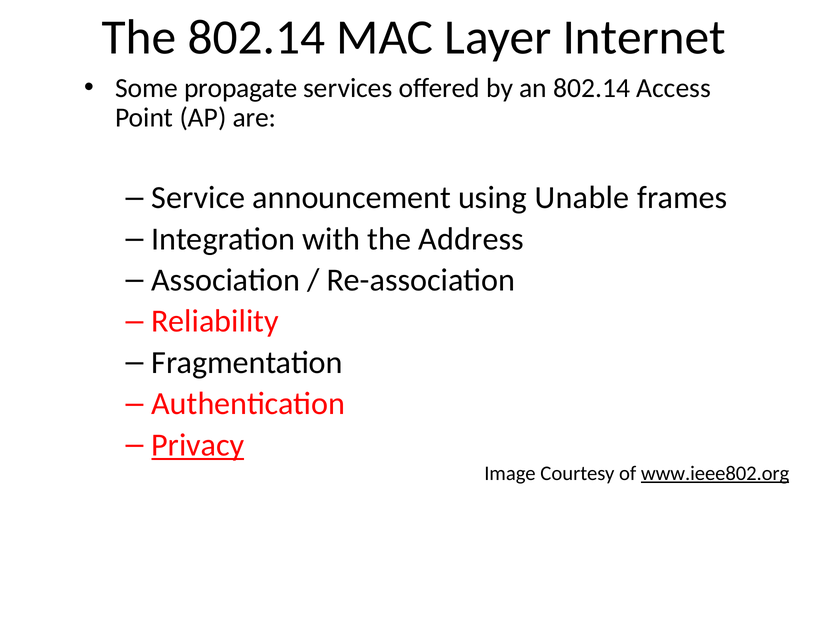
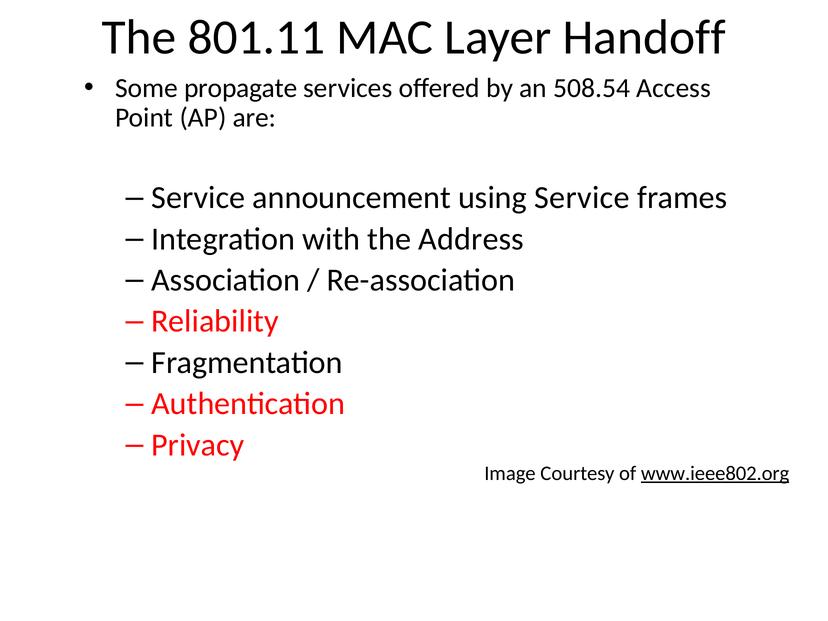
The 802.14: 802.14 -> 801.11
Internet: Internet -> Handoff
an 802.14: 802.14 -> 508.54
using Unable: Unable -> Service
Privacy underline: present -> none
